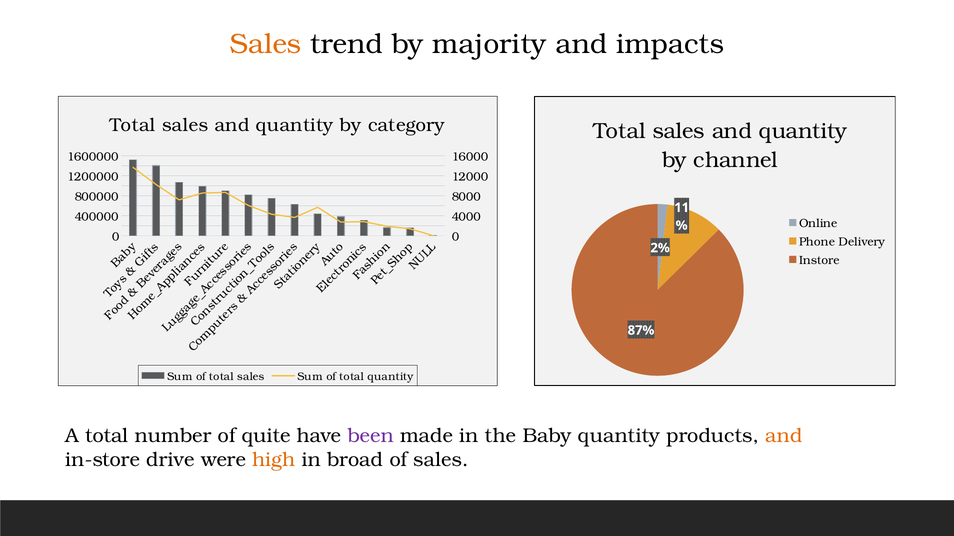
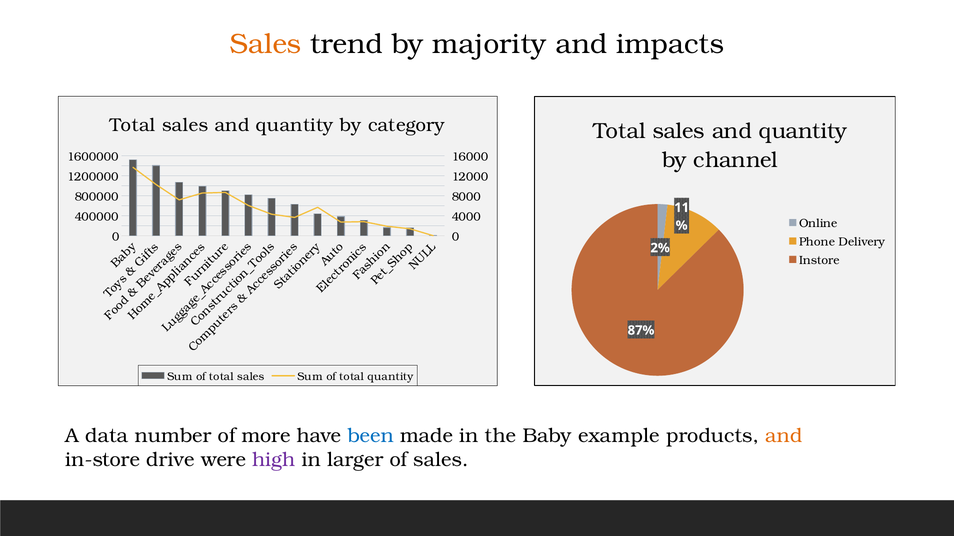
A total: total -> data
quite: quite -> more
been colour: purple -> blue
Baby quantity: quantity -> example
high colour: orange -> purple
broad: broad -> larger
